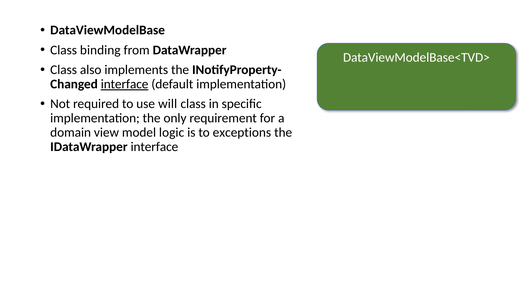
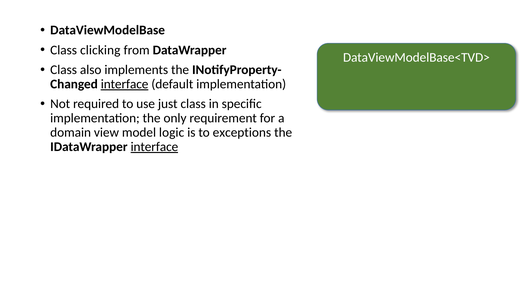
binding: binding -> clicking
will: will -> just
interface at (154, 147) underline: none -> present
